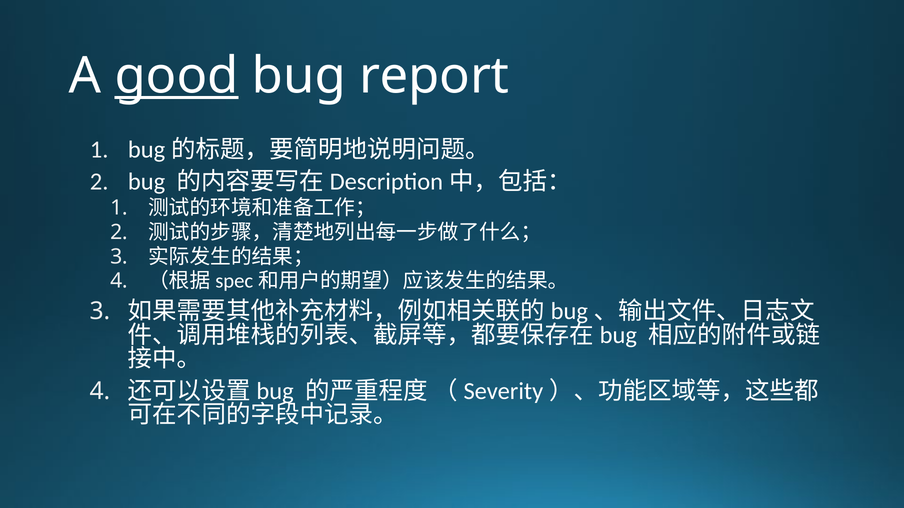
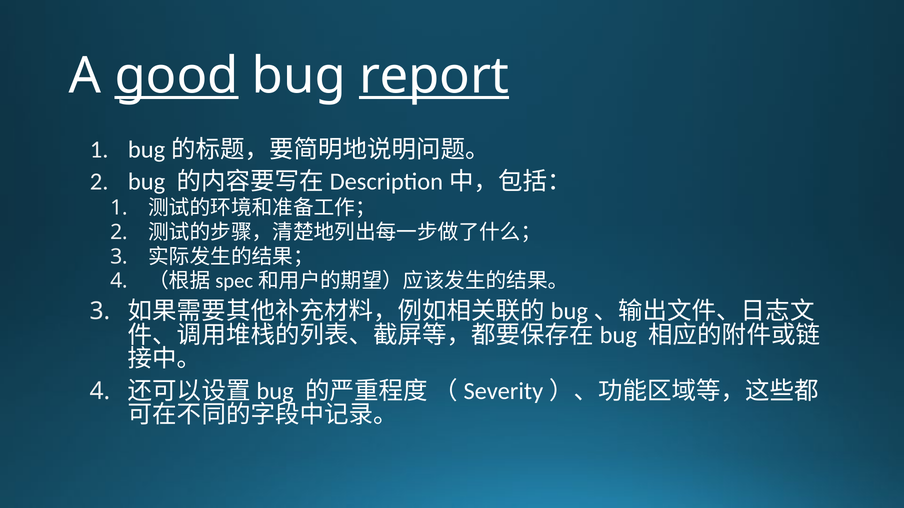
report underline: none -> present
